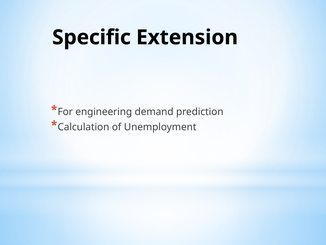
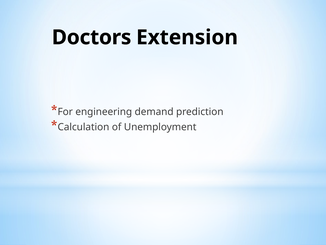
Specific: Specific -> Doctors
